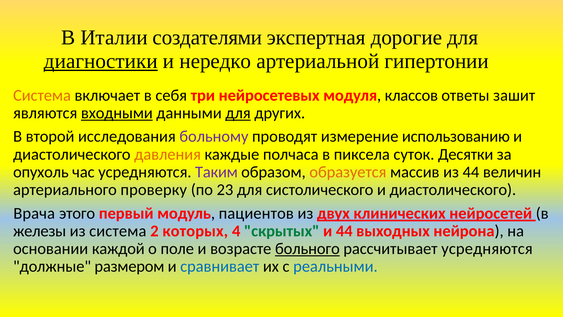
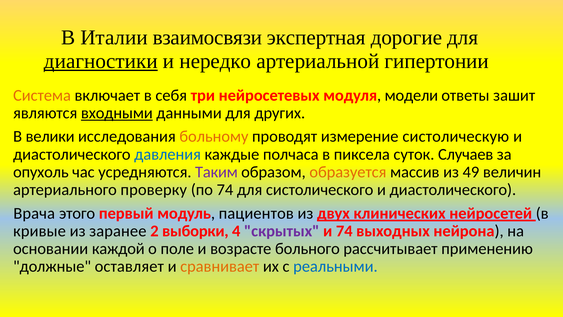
создателями: создателями -> взаимосвязи
классов: классов -> модели
для at (238, 113) underline: present -> none
второй: второй -> велики
больному colour: purple -> orange
использованию: использованию -> систолическую
давления colour: orange -> blue
Десятки: Десятки -> Случаев
из 44: 44 -> 49
по 23: 23 -> 74
железы: железы -> кривые
из система: система -> заранее
которых: которых -> выборки
скрытых colour: green -> purple
и 44: 44 -> 74
больного underline: present -> none
рассчитывает усредняются: усредняются -> применению
размером: размером -> оставляет
сравнивает colour: blue -> orange
